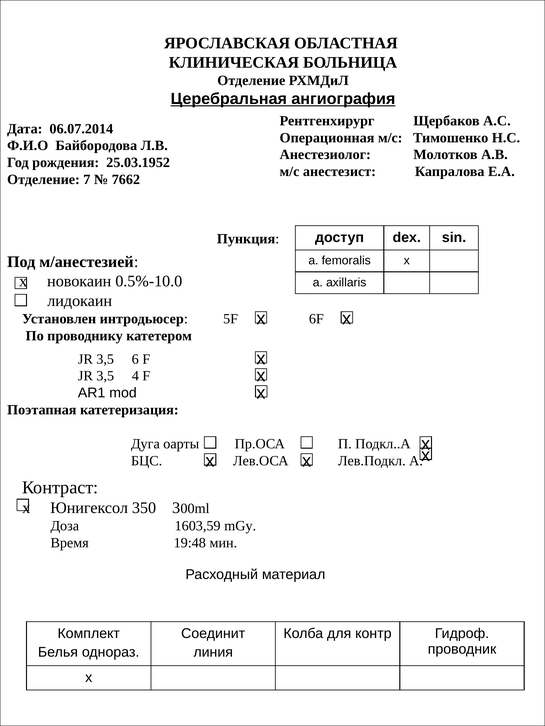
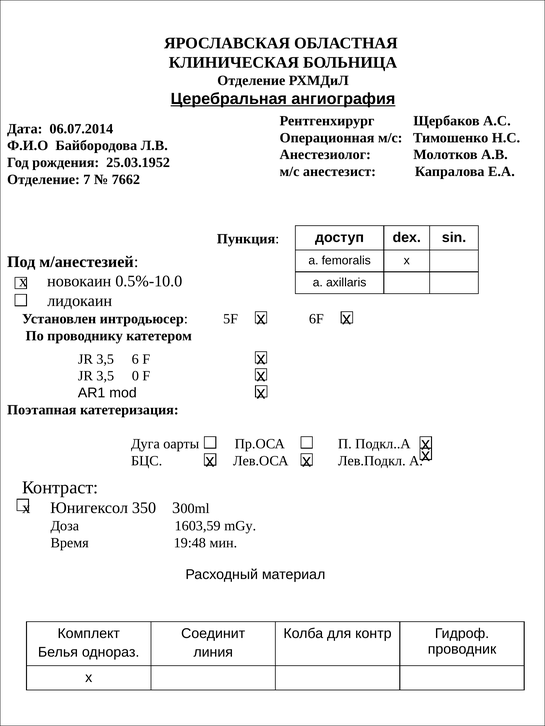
4: 4 -> 0
